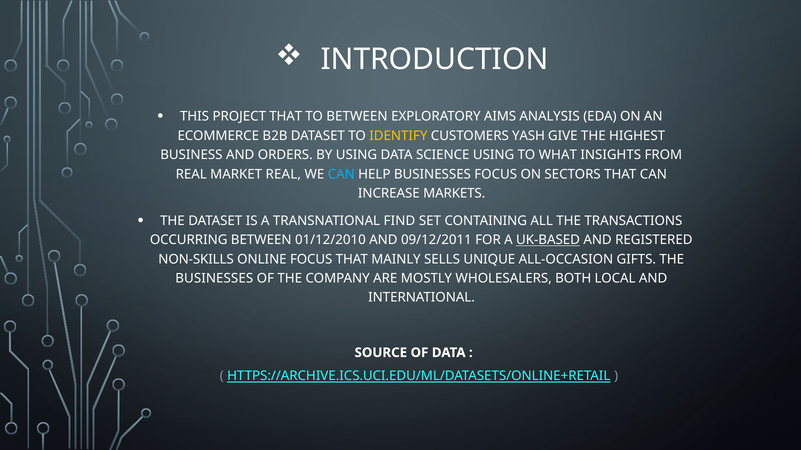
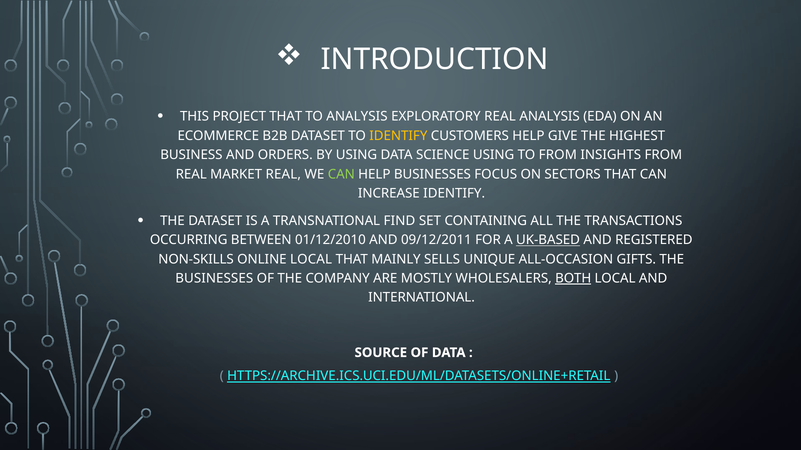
TO BETWEEN: BETWEEN -> ANALYSIS
EXPLORATORY AIMS: AIMS -> REAL
CUSTOMERS YASH: YASH -> HELP
TO WHAT: WHAT -> FROM
CAN at (341, 174) colour: light blue -> light green
INCREASE MARKETS: MARKETS -> IDENTIFY
ONLINE FOCUS: FOCUS -> LOCAL
BOTH underline: none -> present
